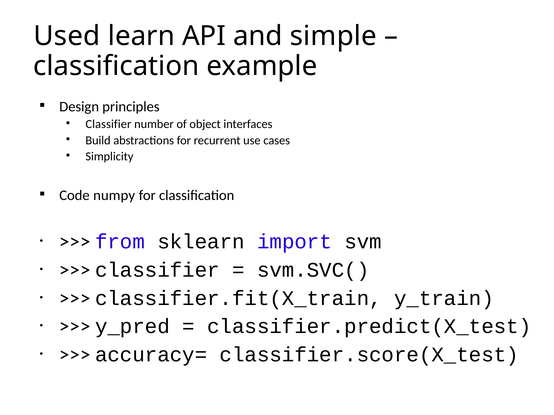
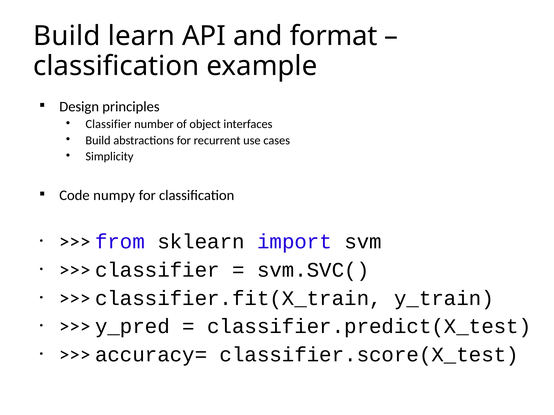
Used at (67, 36): Used -> Build
simple: simple -> format
